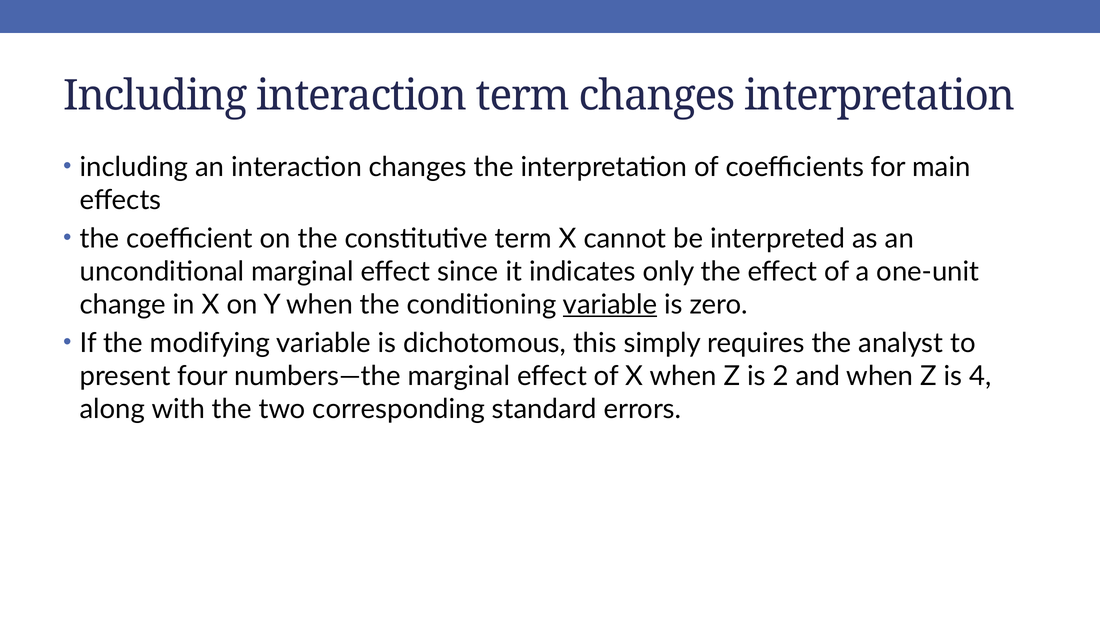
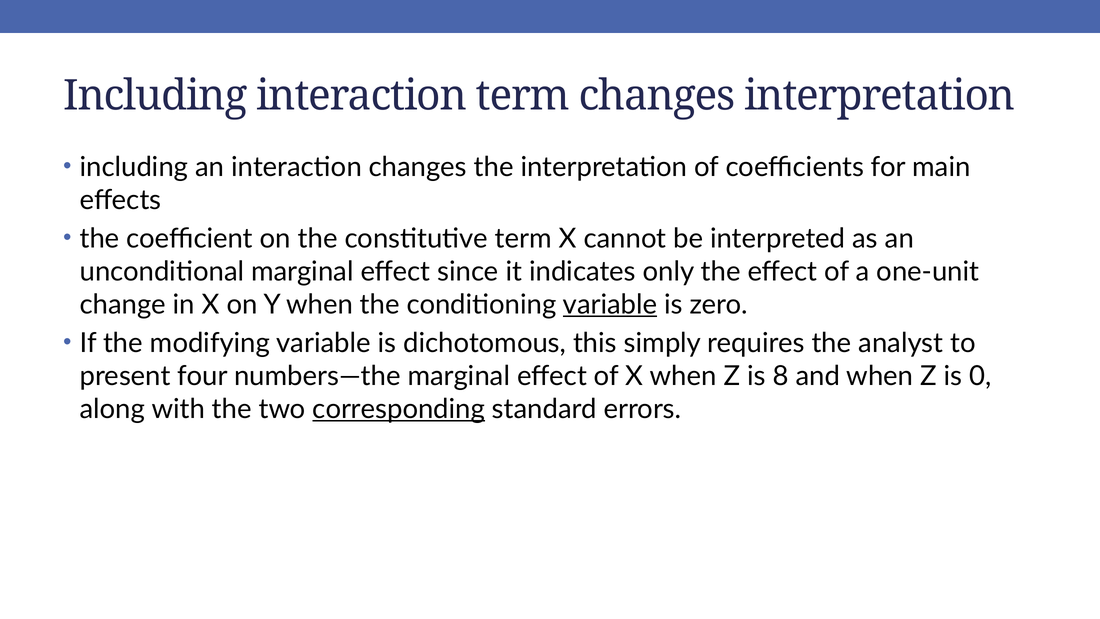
2: 2 -> 8
4: 4 -> 0
corresponding underline: none -> present
